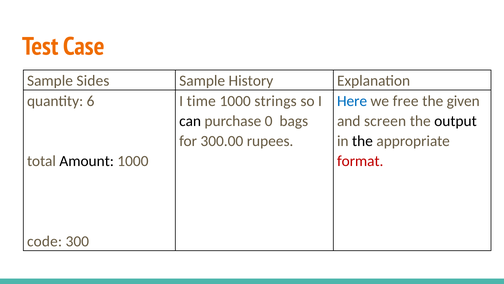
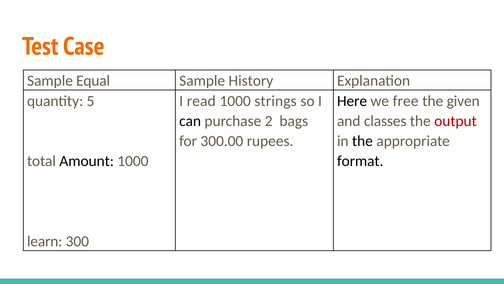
Sides: Sides -> Equal
6: 6 -> 5
time: time -> read
Here colour: blue -> black
0: 0 -> 2
screen: screen -> classes
output colour: black -> red
format colour: red -> black
code: code -> learn
